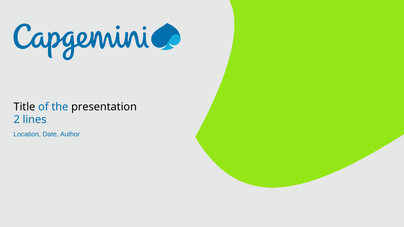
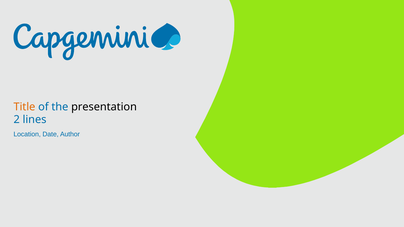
Title colour: black -> orange
